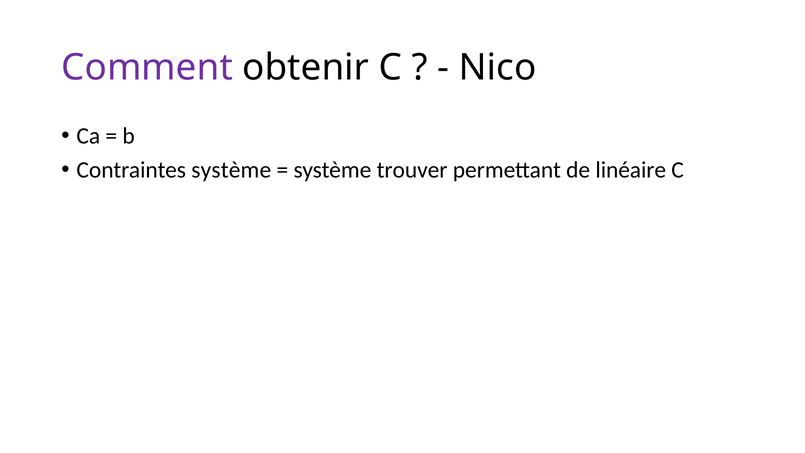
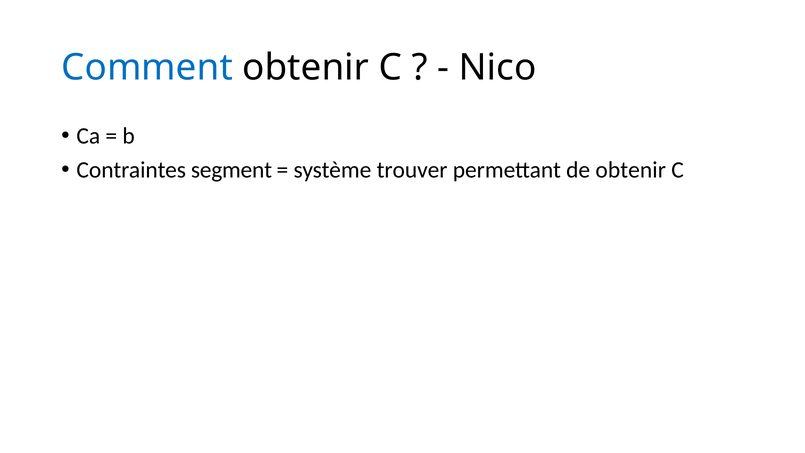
Comment colour: purple -> blue
Contraintes système: système -> segment
de linéaire: linéaire -> obtenir
